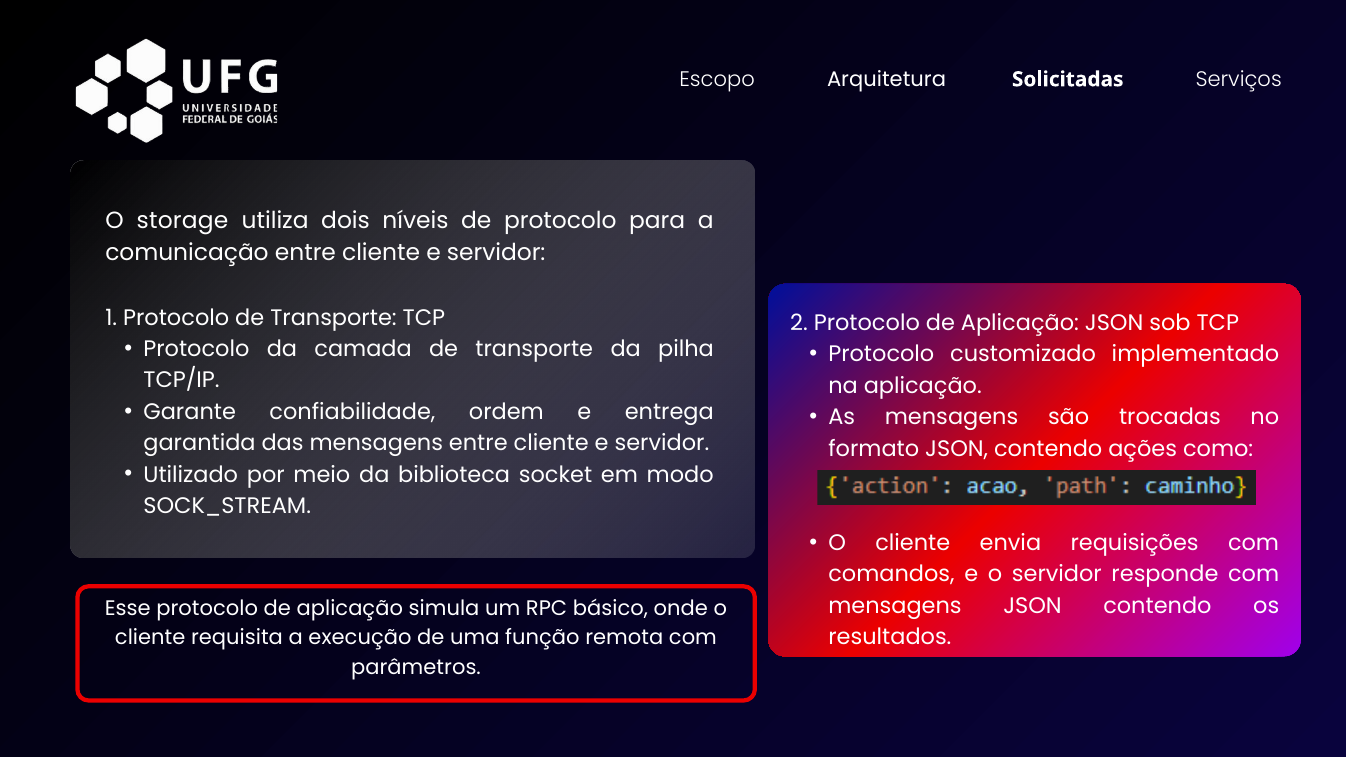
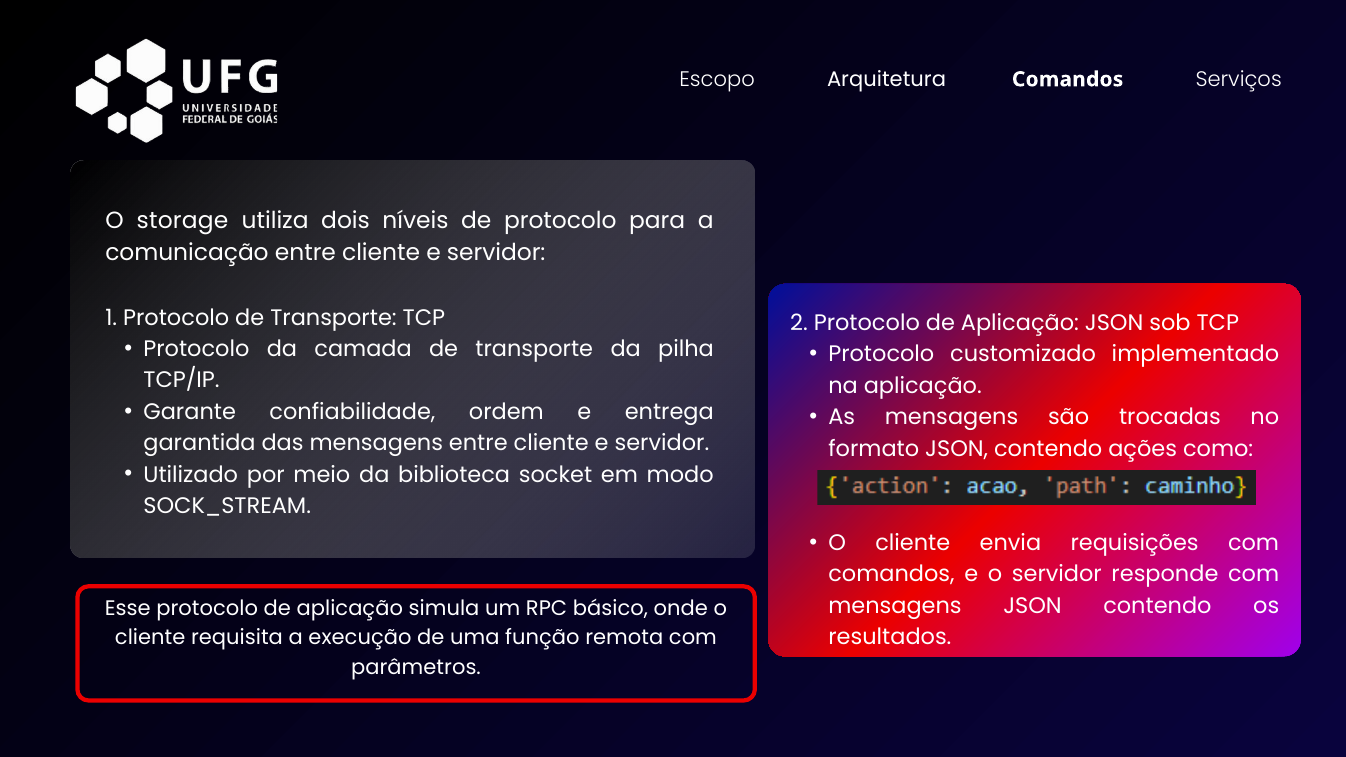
Arquitetura Solicitadas: Solicitadas -> Comandos
